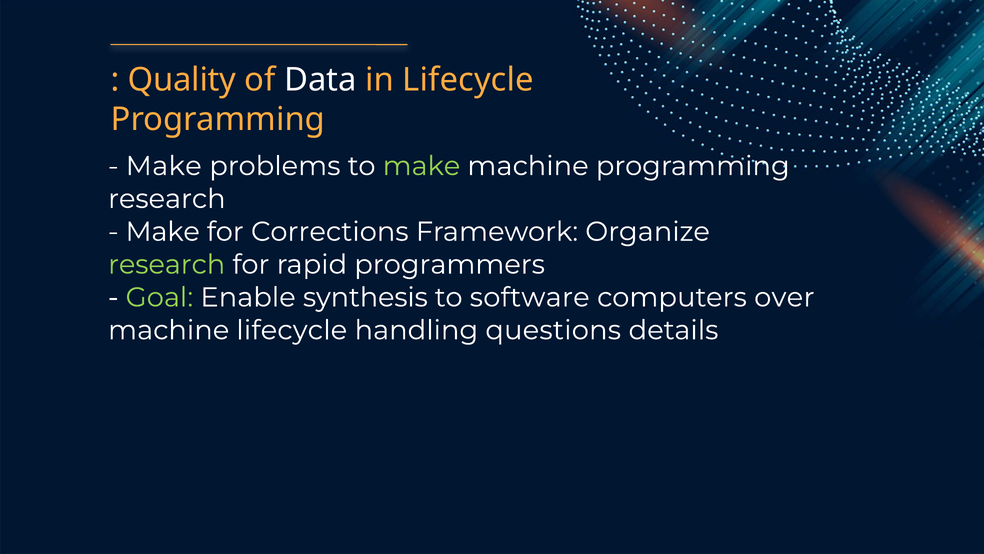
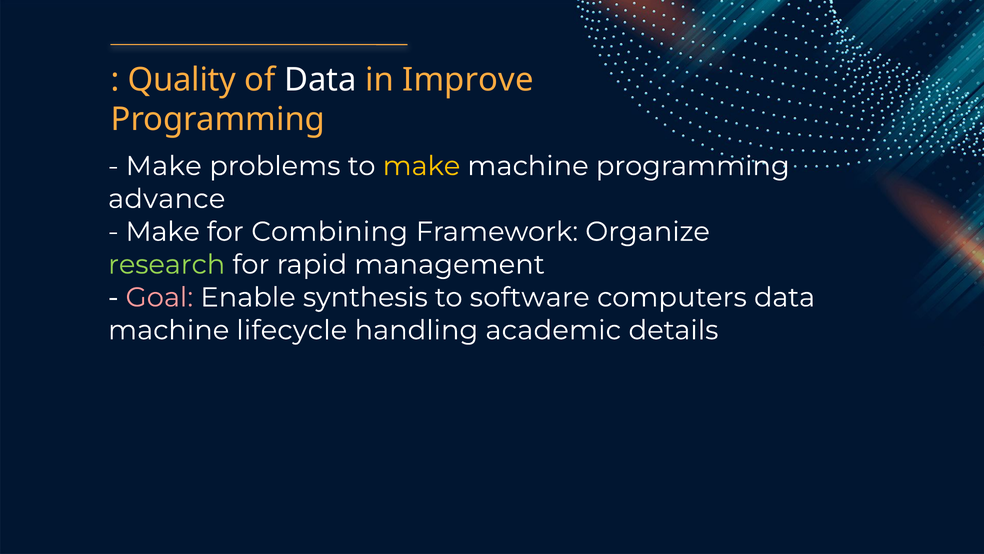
in Lifecycle: Lifecycle -> Improve
make at (421, 166) colour: light green -> yellow
research at (167, 199): research -> advance
Corrections: Corrections -> Combining
programmers: programmers -> management
Goal colour: light green -> pink
computers over: over -> data
questions: questions -> academic
